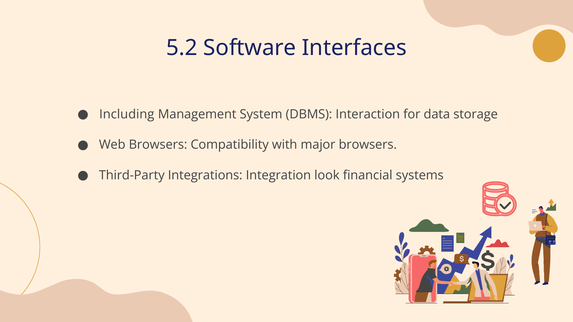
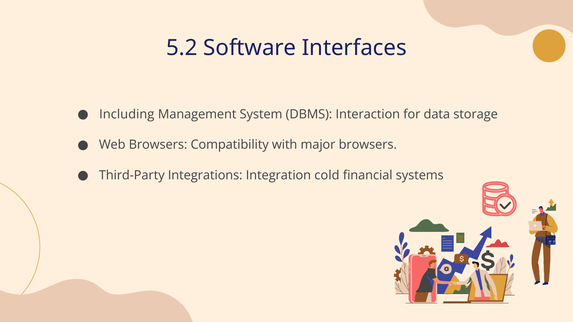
look: look -> cold
